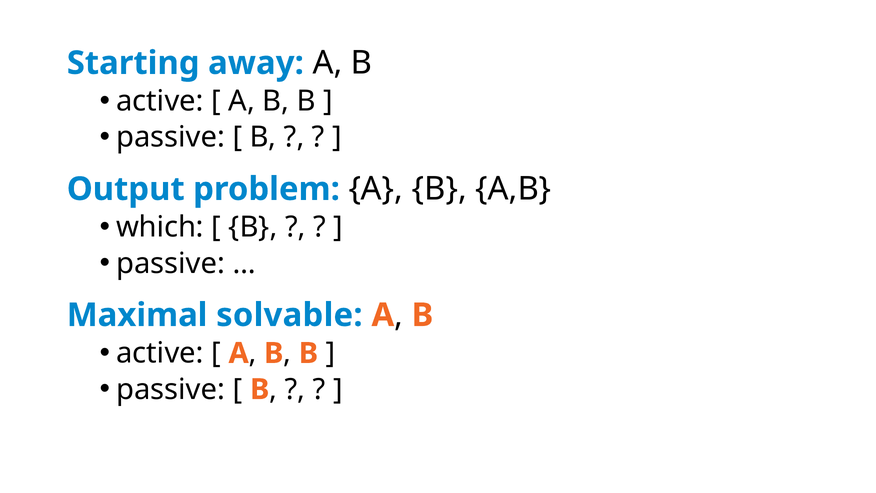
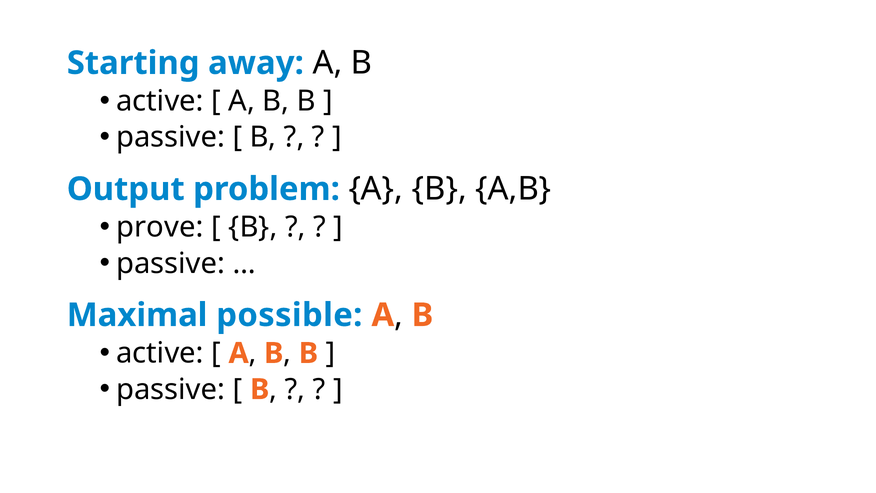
which: which -> prove
solvable: solvable -> possible
